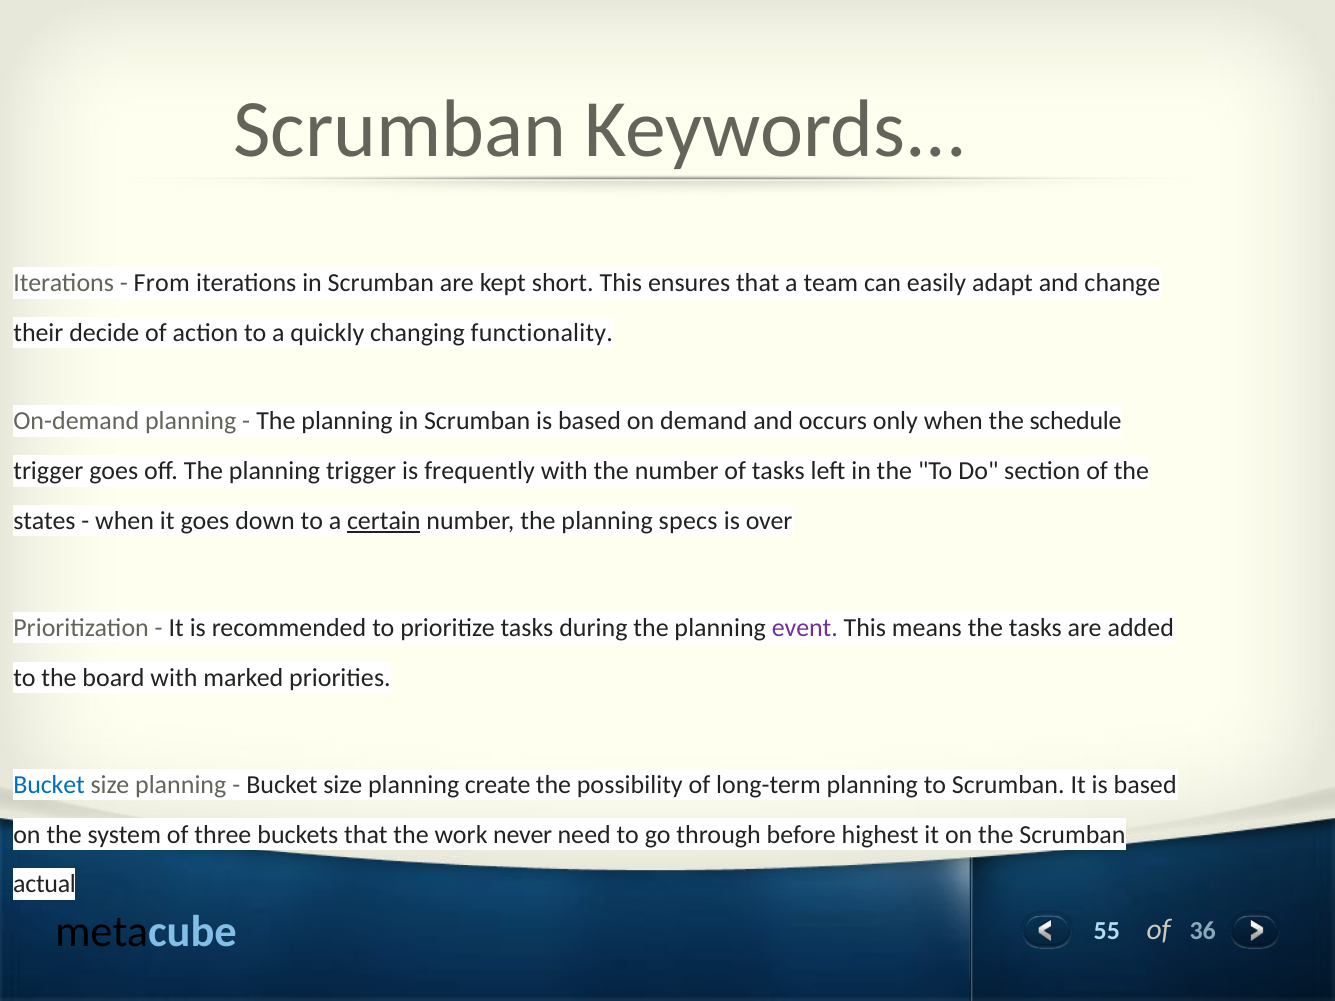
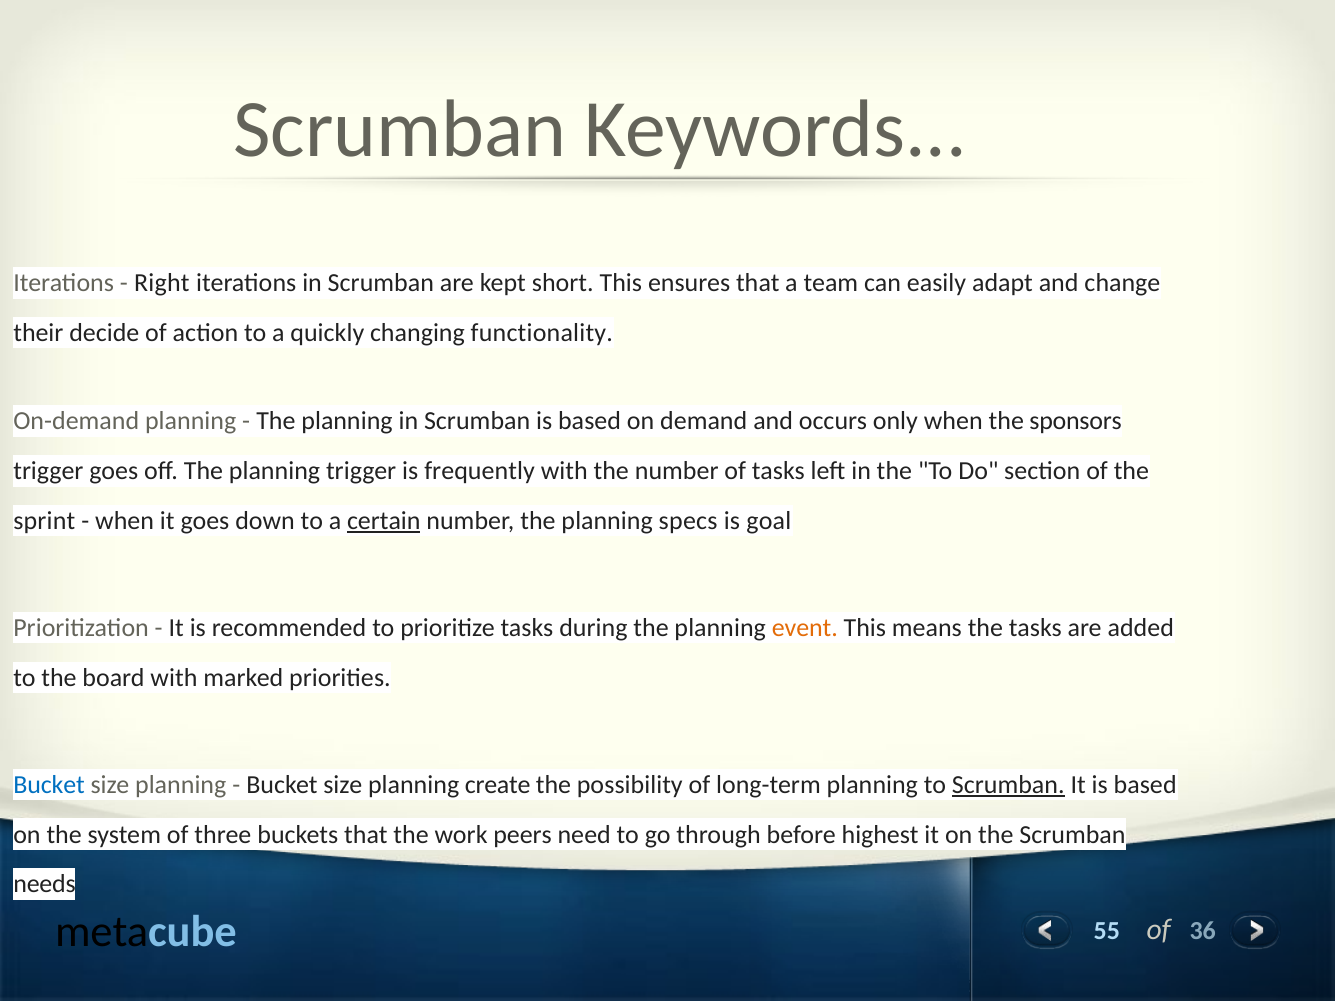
From: From -> Right
schedule: schedule -> sponsors
states: states -> sprint
over: over -> goal
event colour: purple -> orange
Scrumban at (1008, 785) underline: none -> present
never: never -> peers
actual: actual -> needs
